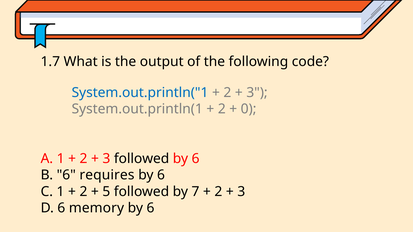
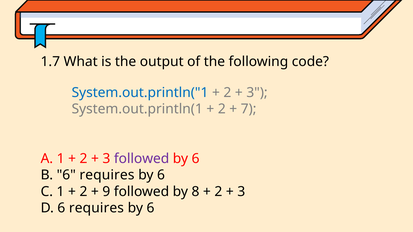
0: 0 -> 7
followed at (142, 159) colour: black -> purple
5: 5 -> 9
7: 7 -> 8
D 6 memory: memory -> requires
